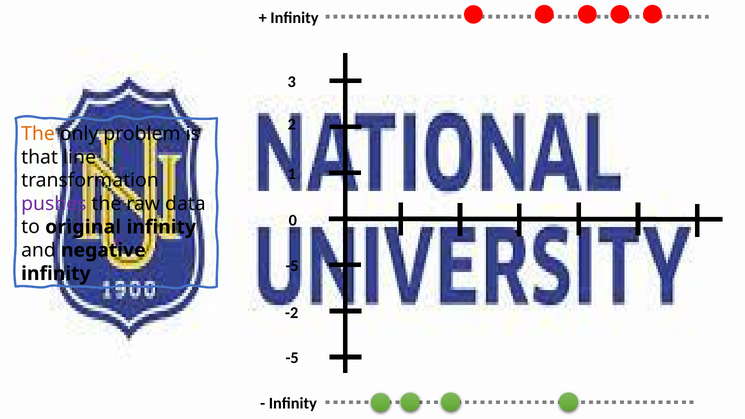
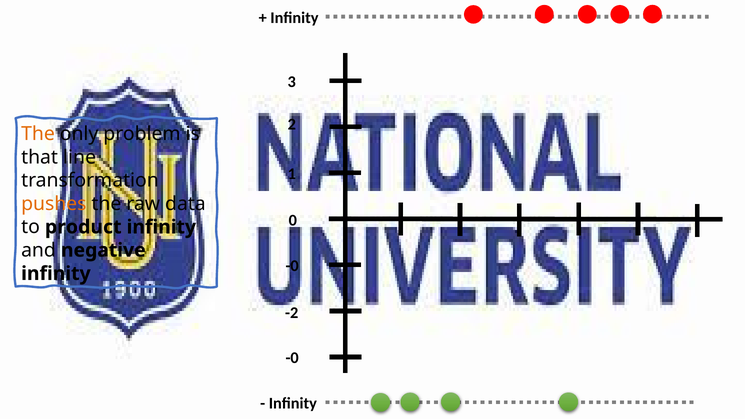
pushes colour: purple -> orange
original: original -> product
-5 at (292, 266): -5 -> -0
-5 at (292, 358): -5 -> -0
